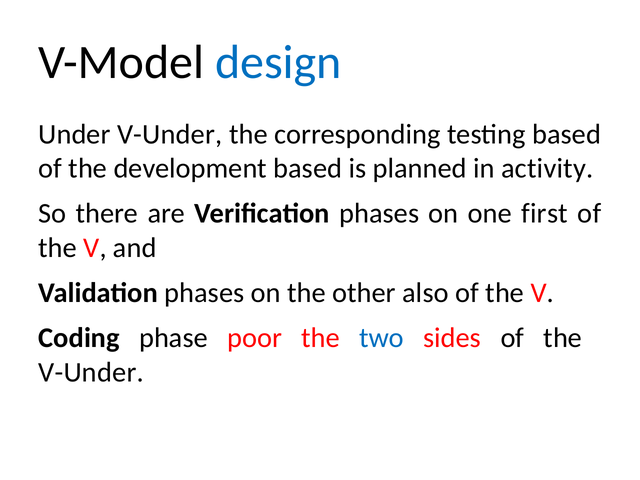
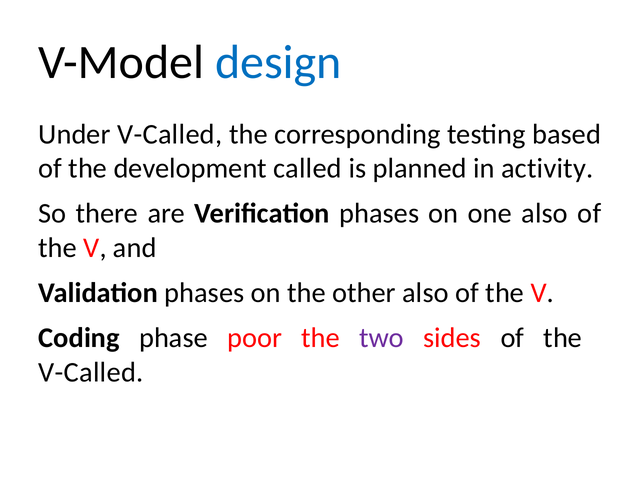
Under V-Under: V-Under -> V-Called
development based: based -> called
one first: first -> also
two colour: blue -> purple
V-Under at (91, 372): V-Under -> V-Called
